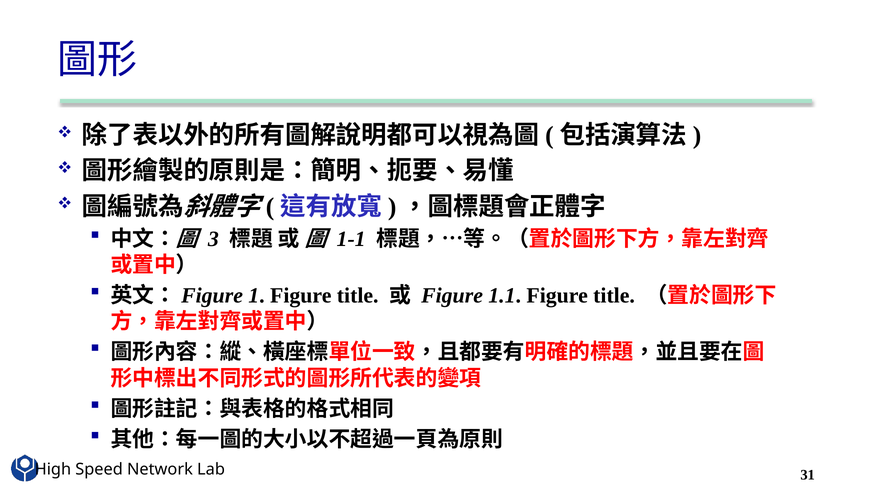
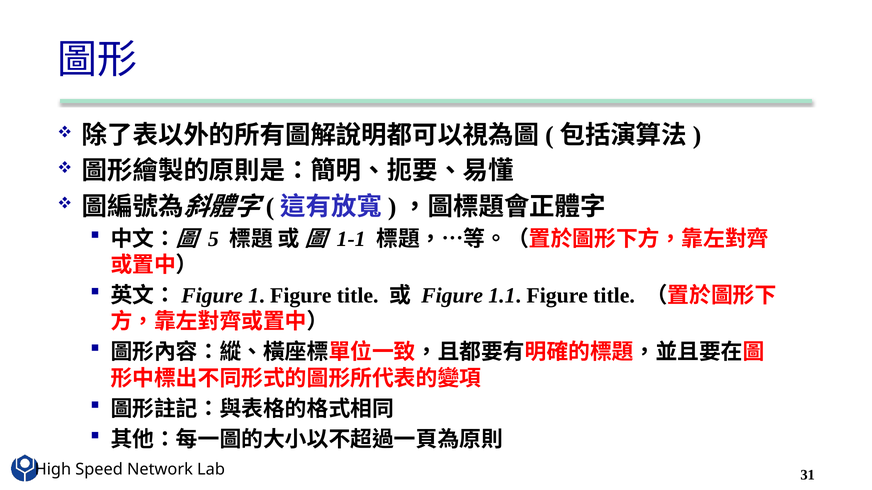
3: 3 -> 5
